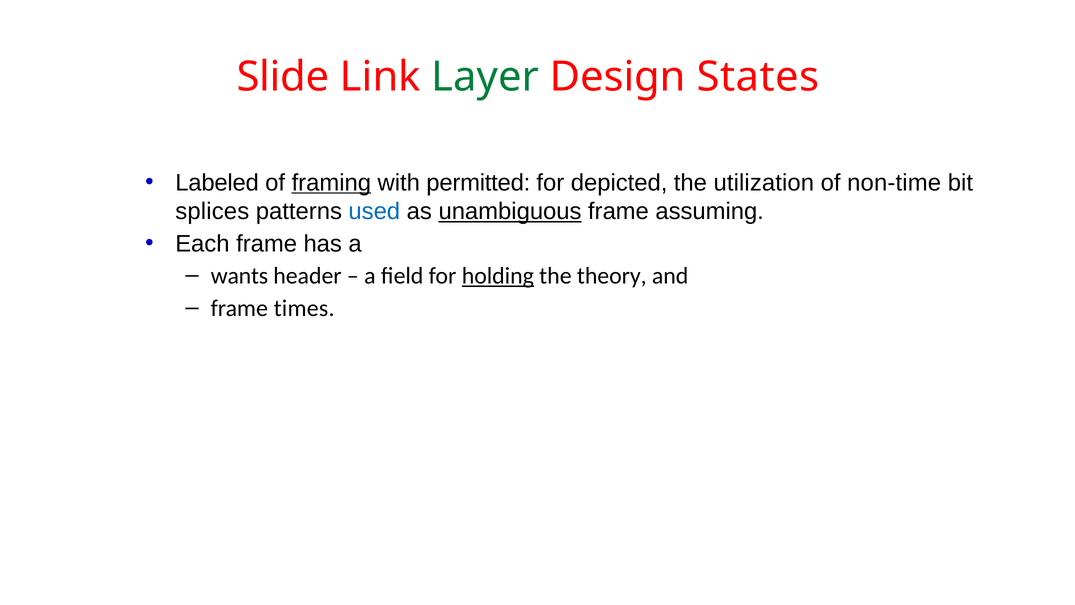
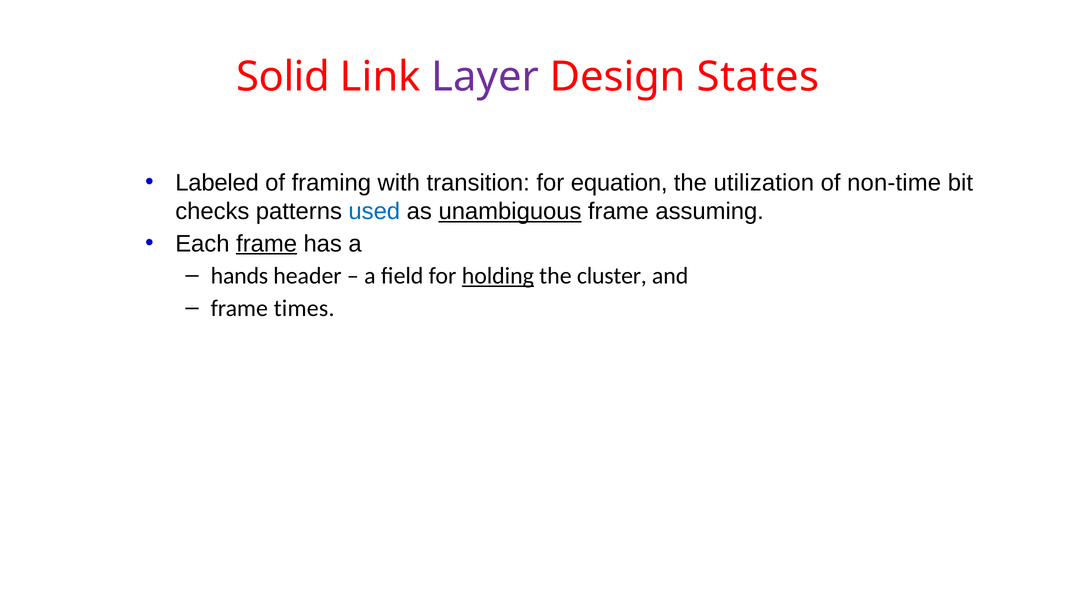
Slide: Slide -> Solid
Layer colour: green -> purple
framing underline: present -> none
permitted: permitted -> transition
depicted: depicted -> equation
splices: splices -> checks
frame at (267, 244) underline: none -> present
wants: wants -> hands
theory: theory -> cluster
